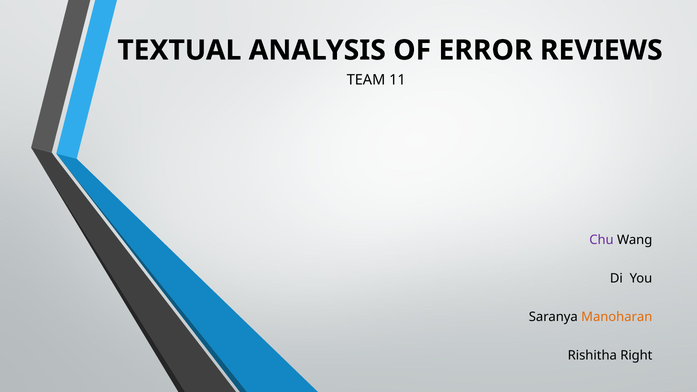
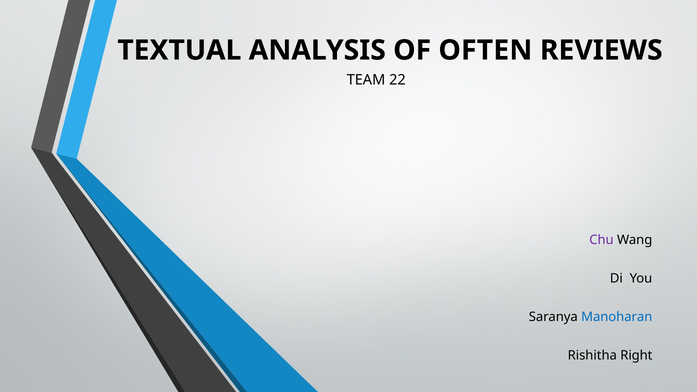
ERROR: ERROR -> OFTEN
11: 11 -> 22
Manoharan colour: orange -> blue
